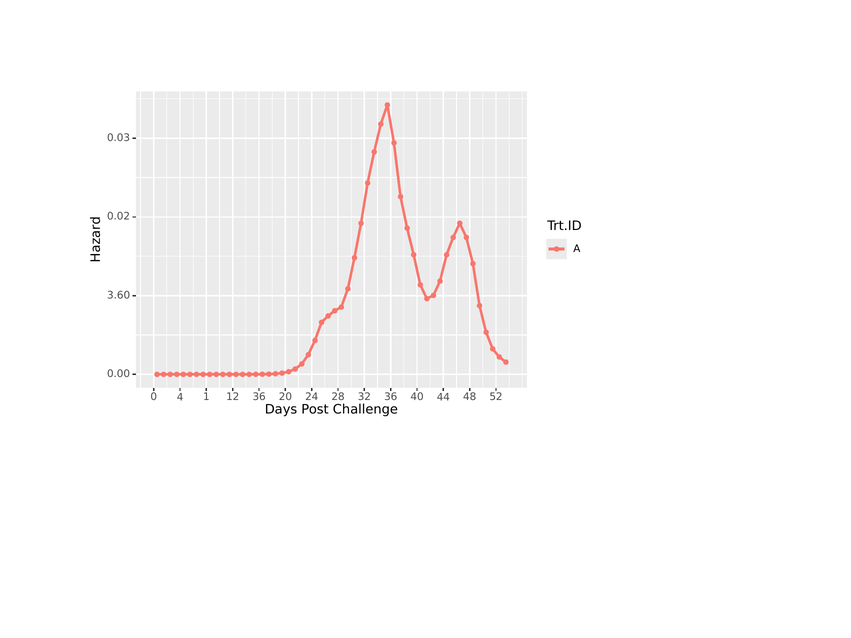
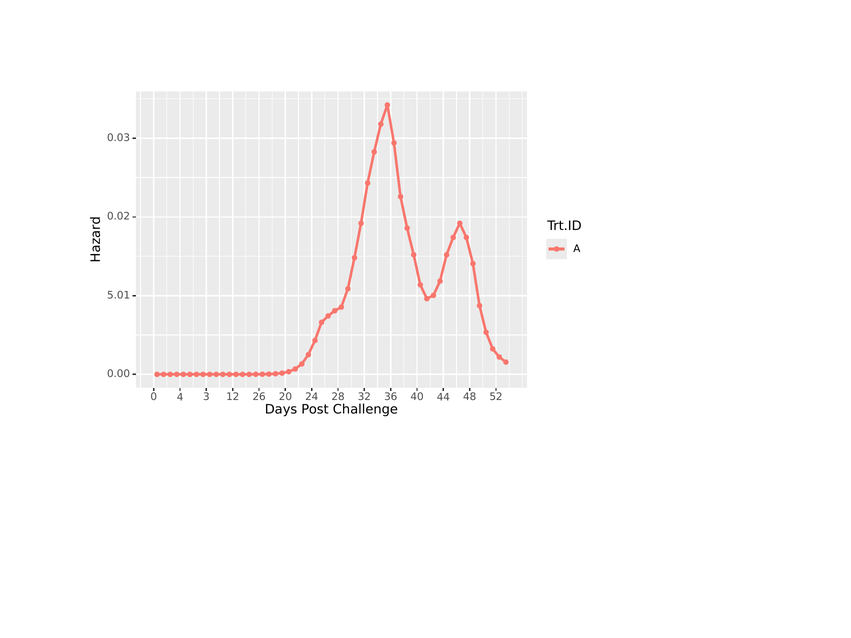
3.60: 3.60 -> 5.01
1: 1 -> 3
12 36: 36 -> 26
